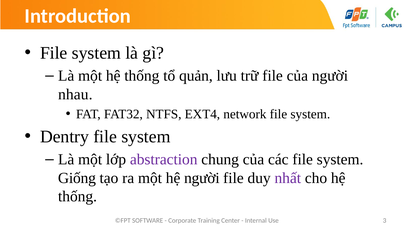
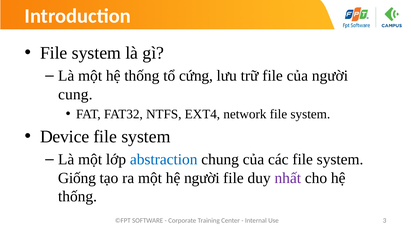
quản: quản -> cứng
nhau: nhau -> cung
Dentry: Dentry -> Device
abstraction colour: purple -> blue
